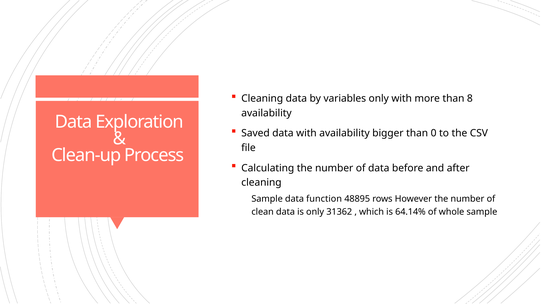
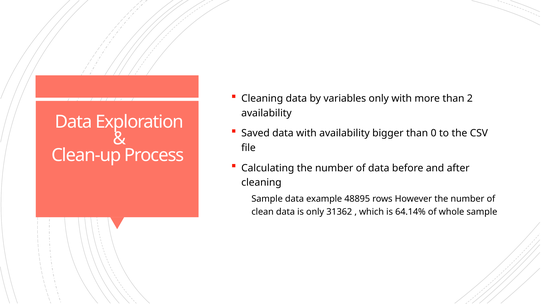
8: 8 -> 2
function: function -> example
